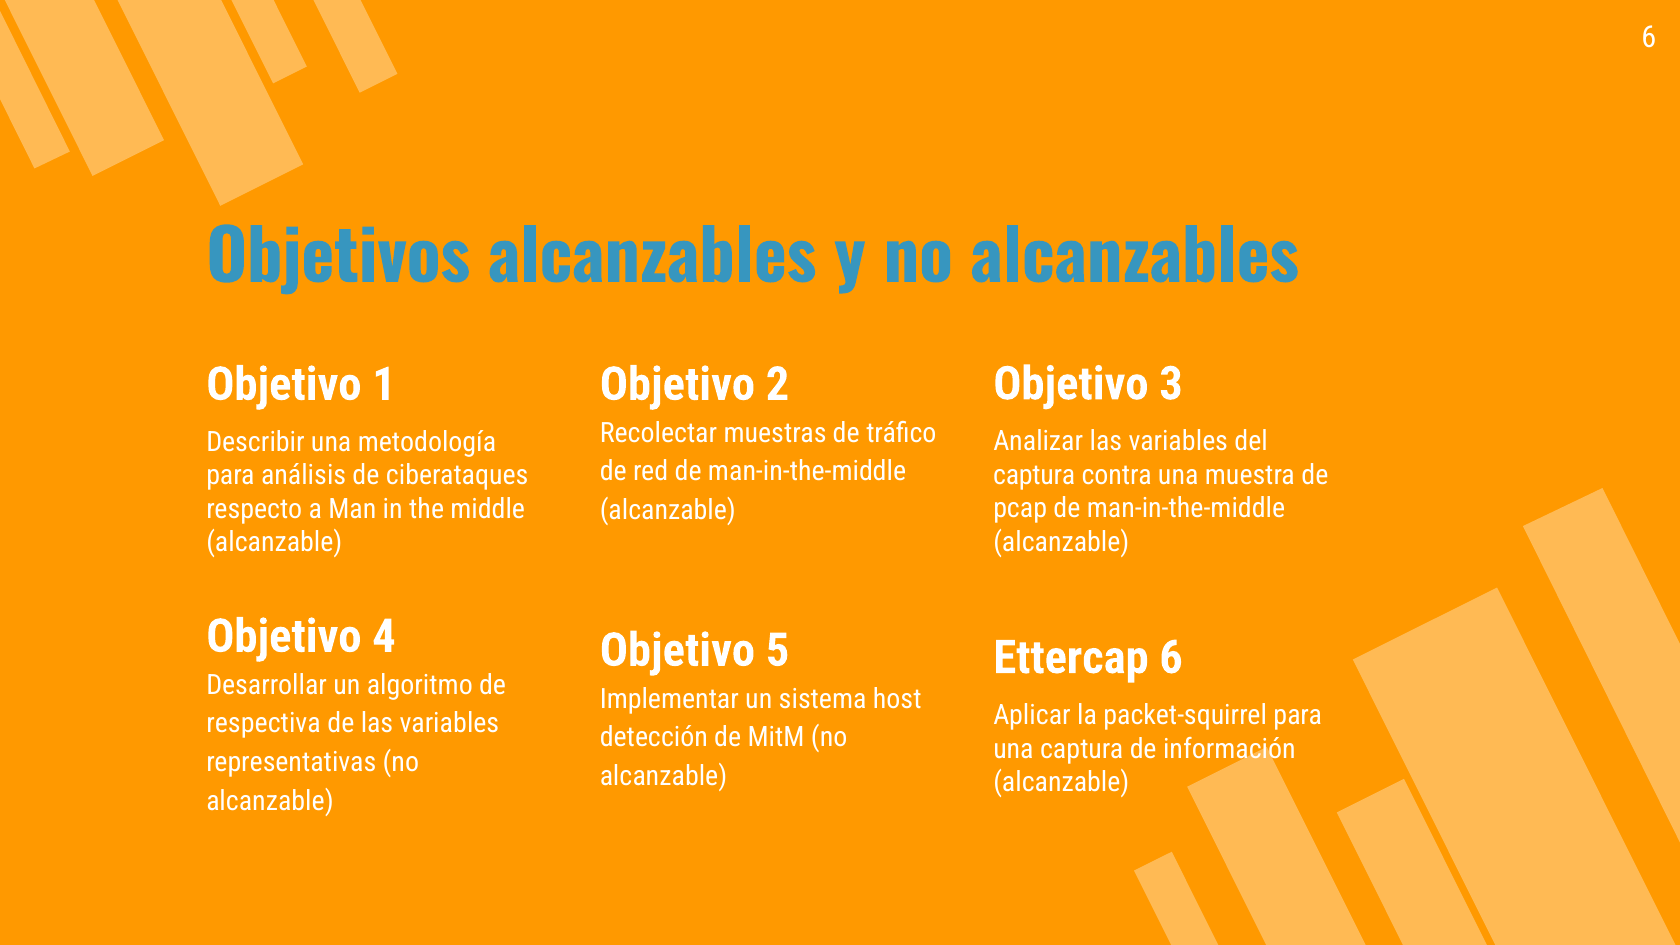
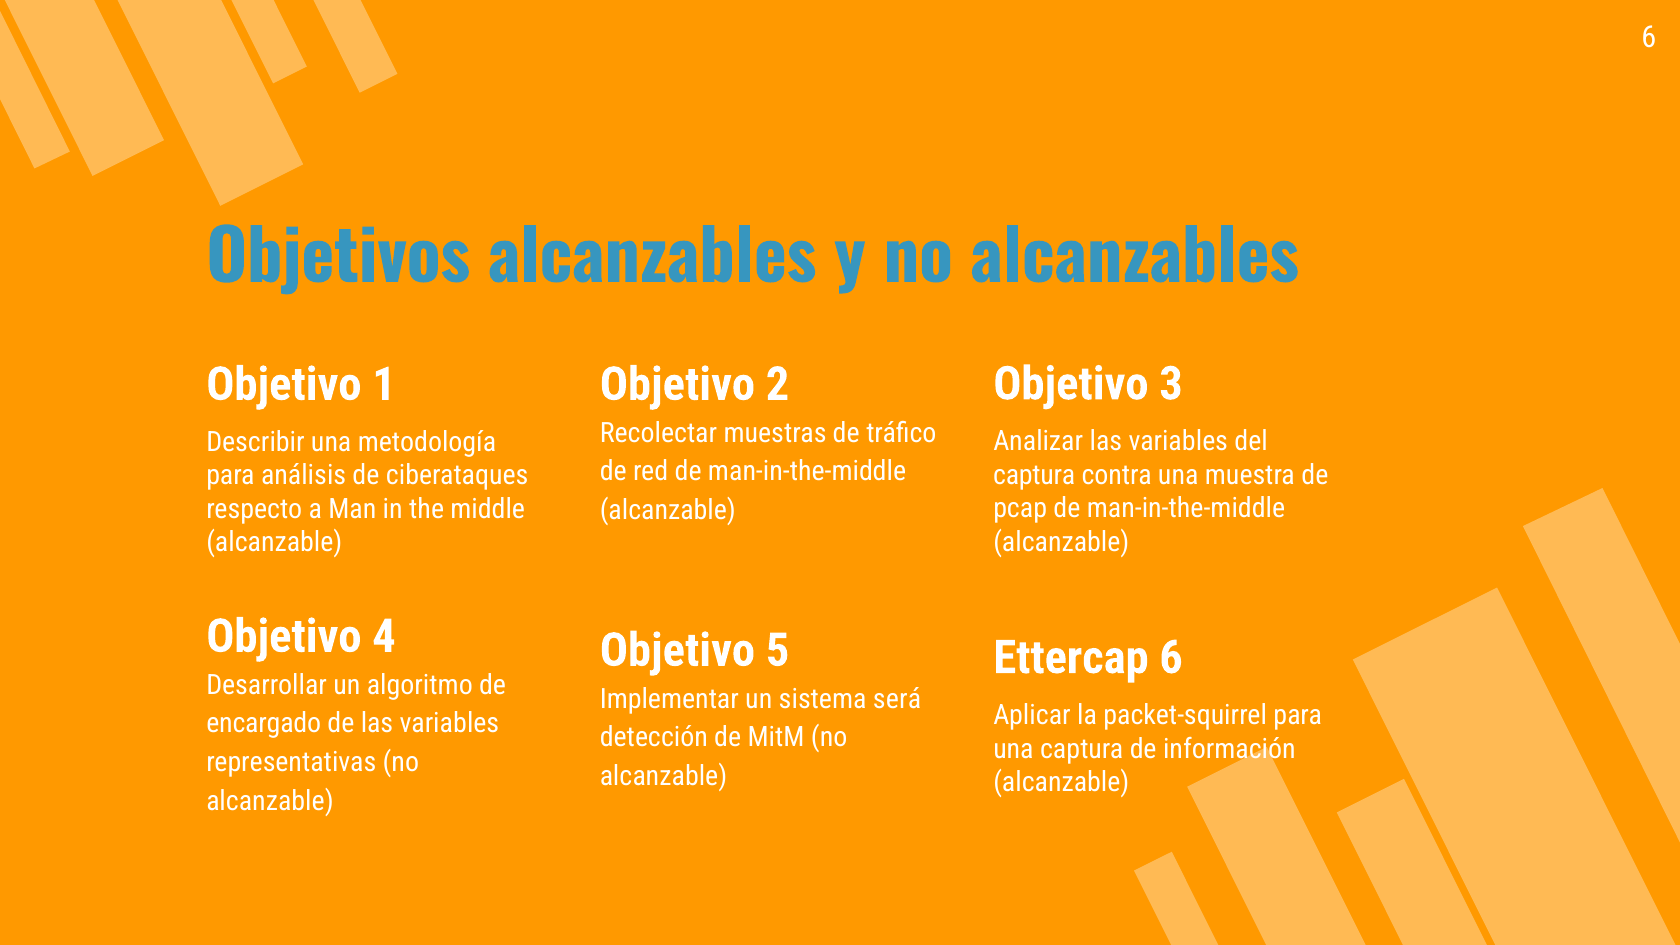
host: host -> será
respectiva: respectiva -> encargado
